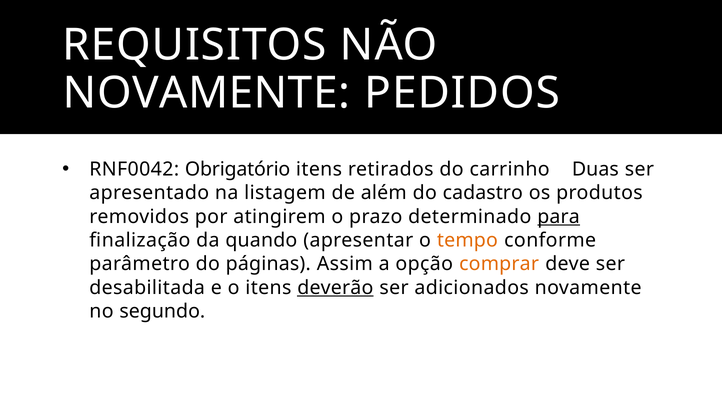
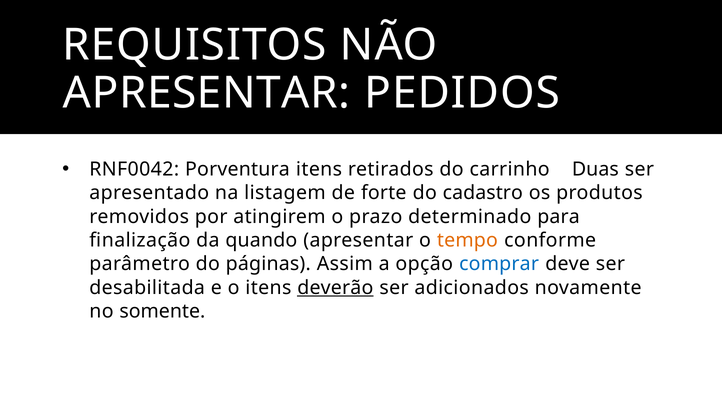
NOVAMENTE at (206, 93): NOVAMENTE -> APRESENTAR
Obrigatório: Obrigatório -> Porventura
além: além -> forte
para underline: present -> none
comprar colour: orange -> blue
segundo: segundo -> somente
